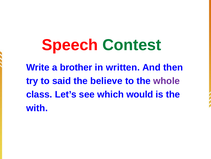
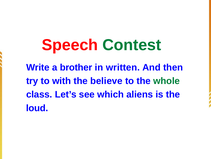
said: said -> with
whole colour: purple -> green
would: would -> aliens
with: with -> loud
